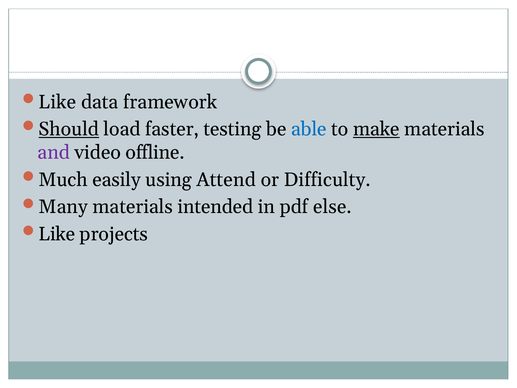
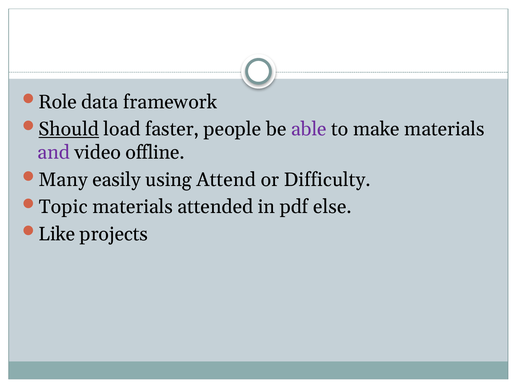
Like at (57, 102): Like -> Role
testing: testing -> people
able colour: blue -> purple
make underline: present -> none
Much: Much -> Many
Many: Many -> Topic
intended: intended -> attended
